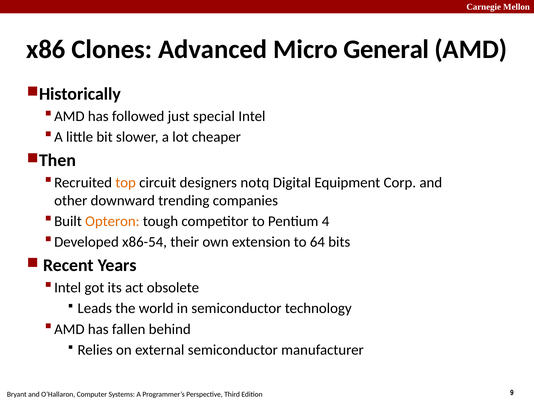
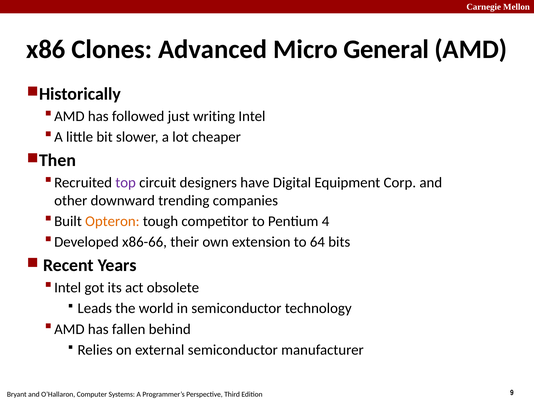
special: special -> writing
top colour: orange -> purple
notq: notq -> have
x86-54: x86-54 -> x86-66
